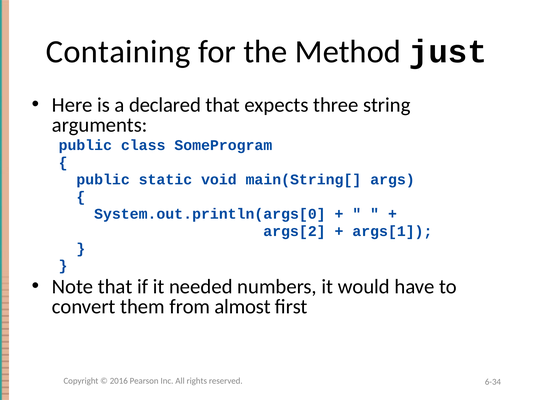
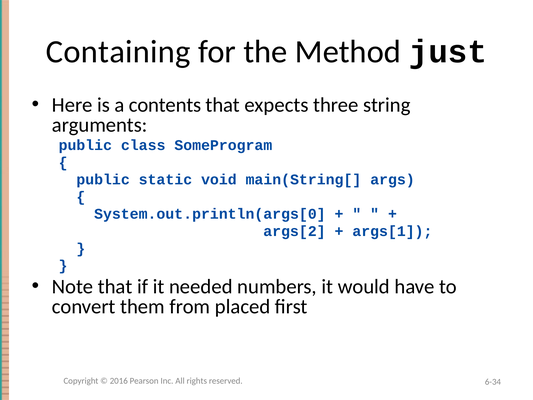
declared: declared -> contents
almost: almost -> placed
